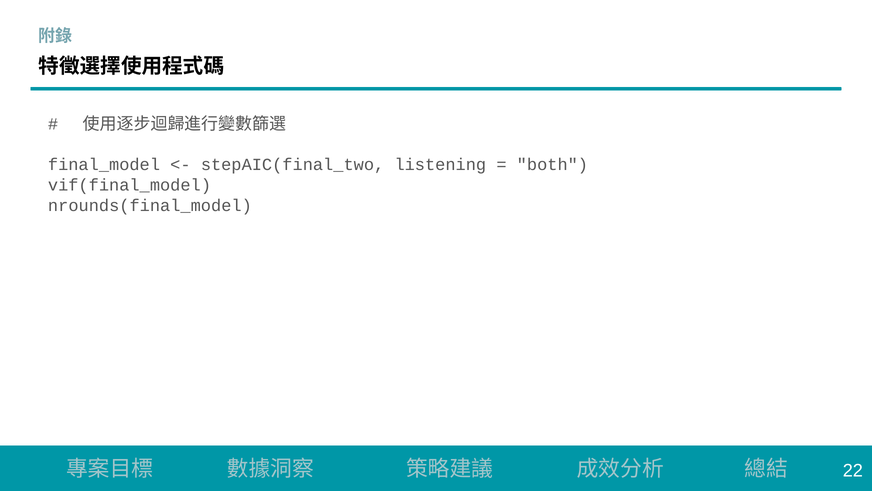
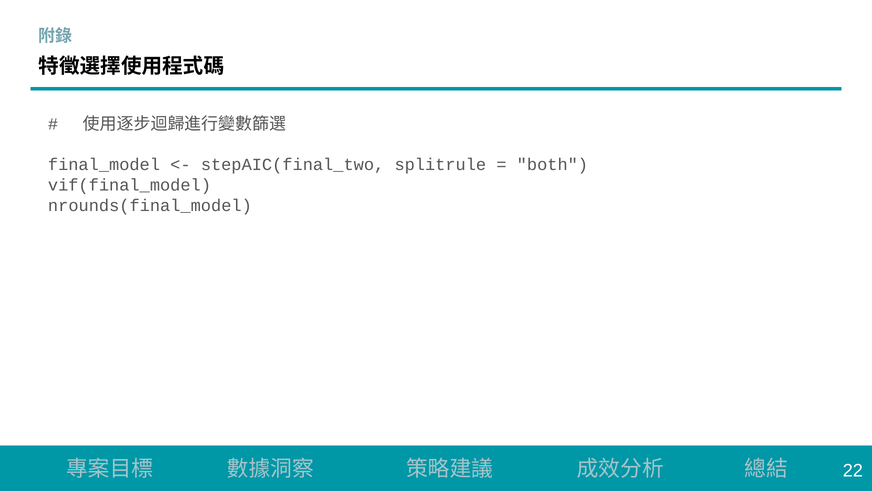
listening: listening -> splitrule
